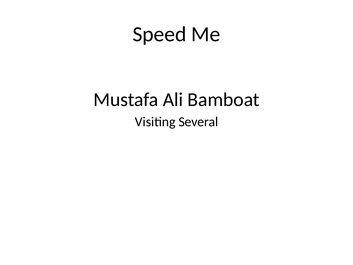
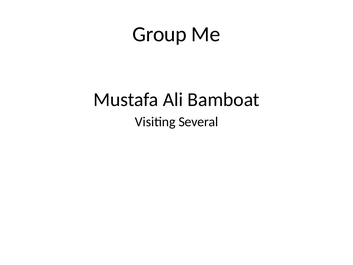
Speed: Speed -> Group
